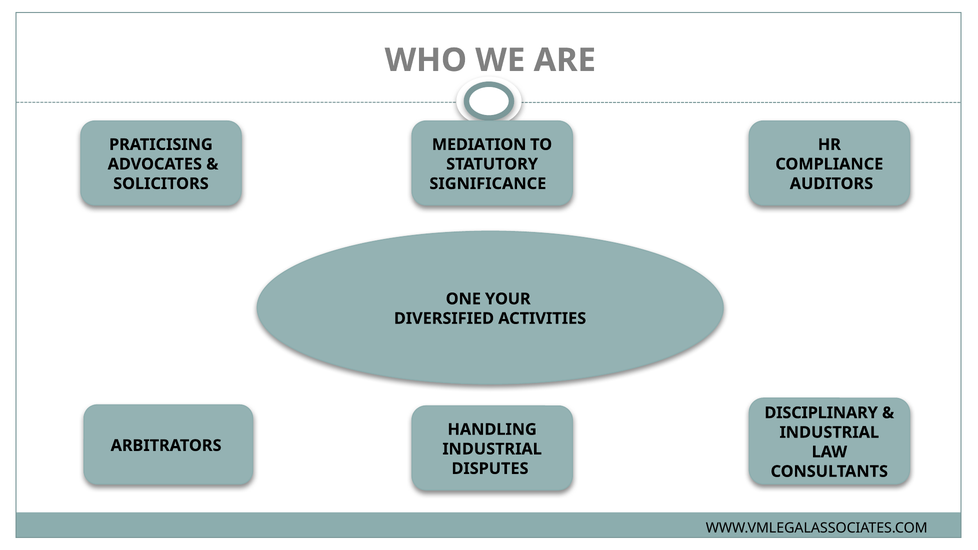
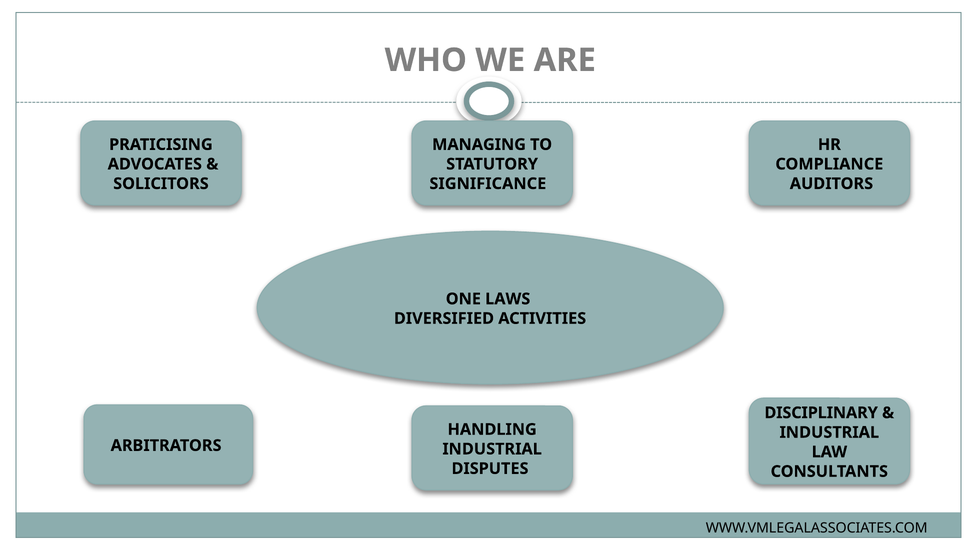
MEDIATION: MEDIATION -> MANAGING
YOUR: YOUR -> LAWS
